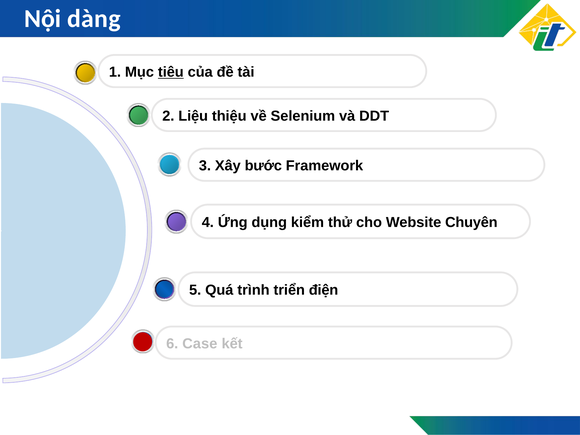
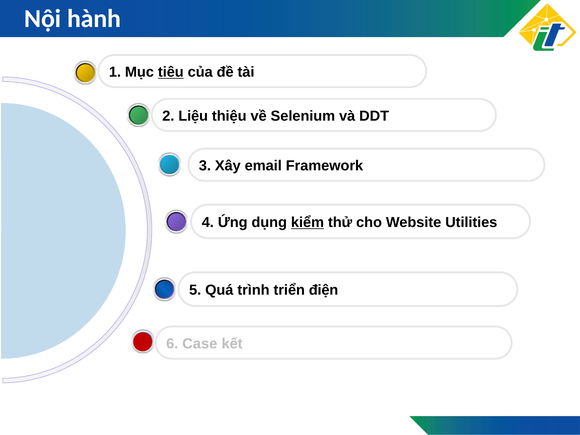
dàng: dàng -> hành
bước: bước -> email
kiểm underline: none -> present
Chuyên: Chuyên -> Utilities
